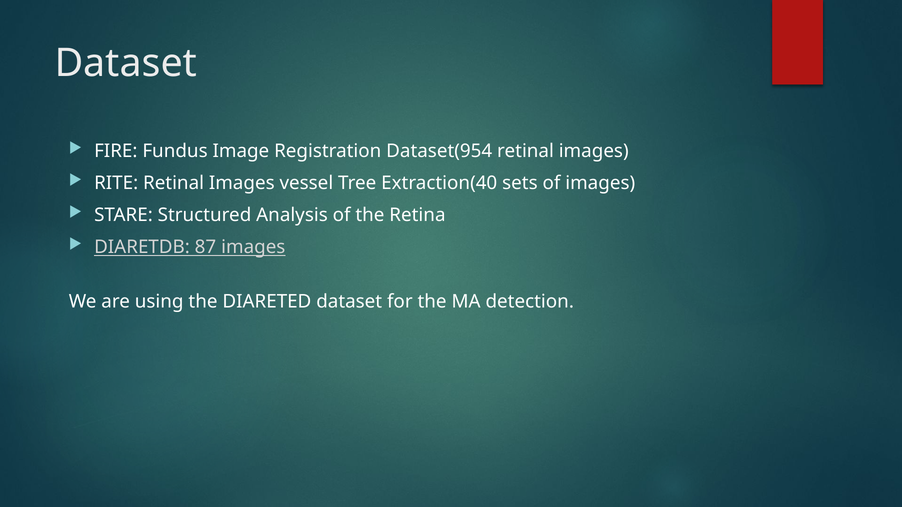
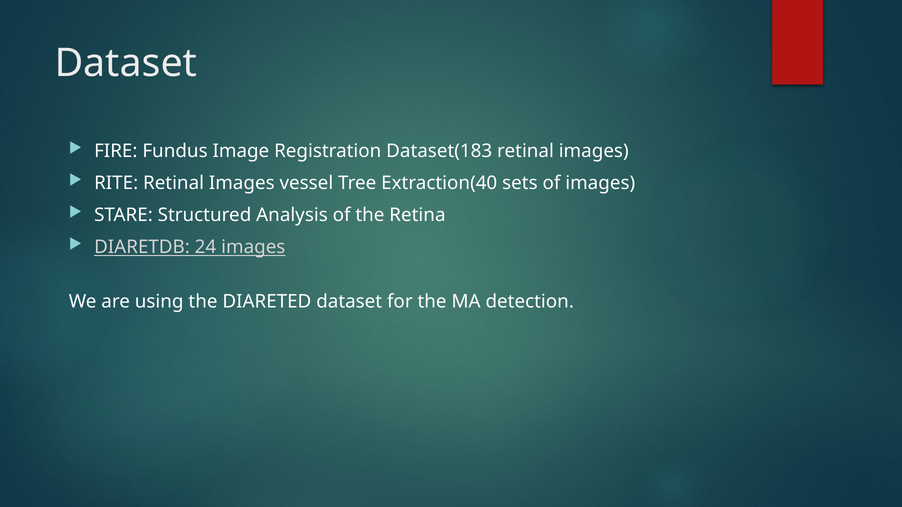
Dataset(954: Dataset(954 -> Dataset(183
87: 87 -> 24
